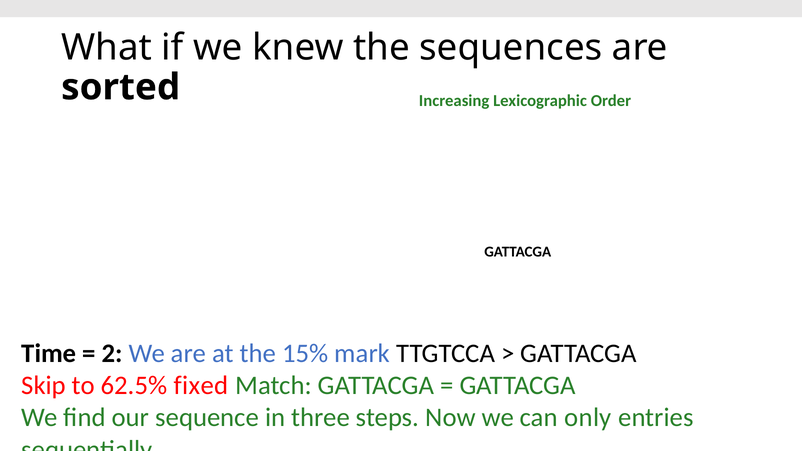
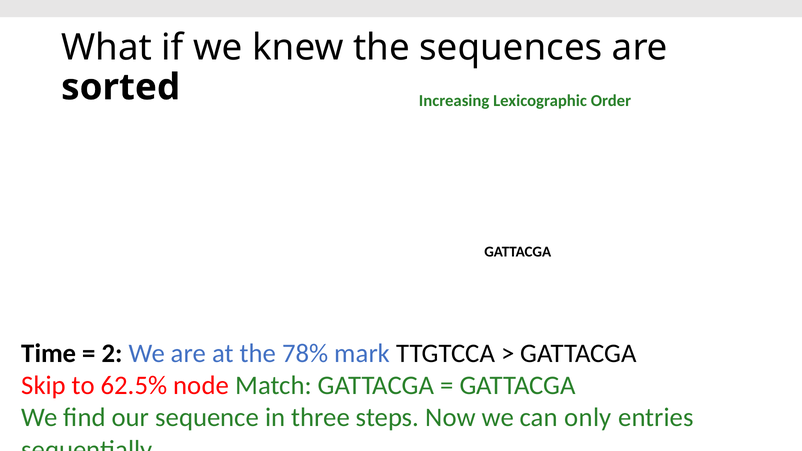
15%: 15% -> 78%
fixed: fixed -> node
